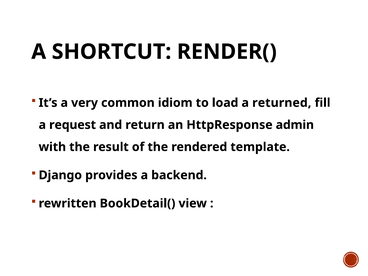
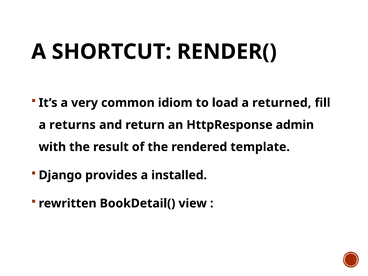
request: request -> returns
backend: backend -> installed
